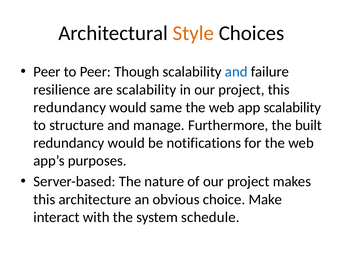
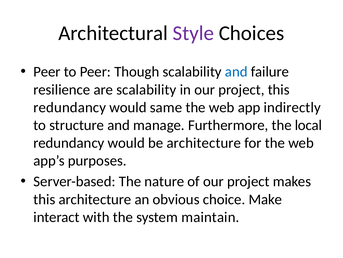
Style colour: orange -> purple
app scalability: scalability -> indirectly
built: built -> local
be notifications: notifications -> architecture
schedule: schedule -> maintain
